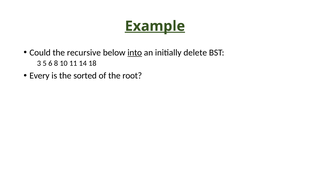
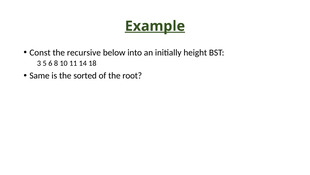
Could: Could -> Const
into underline: present -> none
delete: delete -> height
Every: Every -> Same
